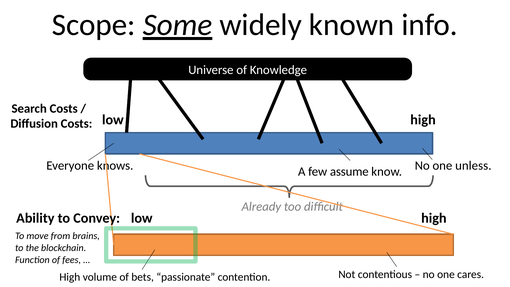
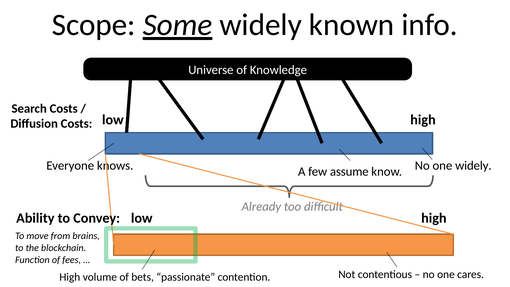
one unless: unless -> widely
